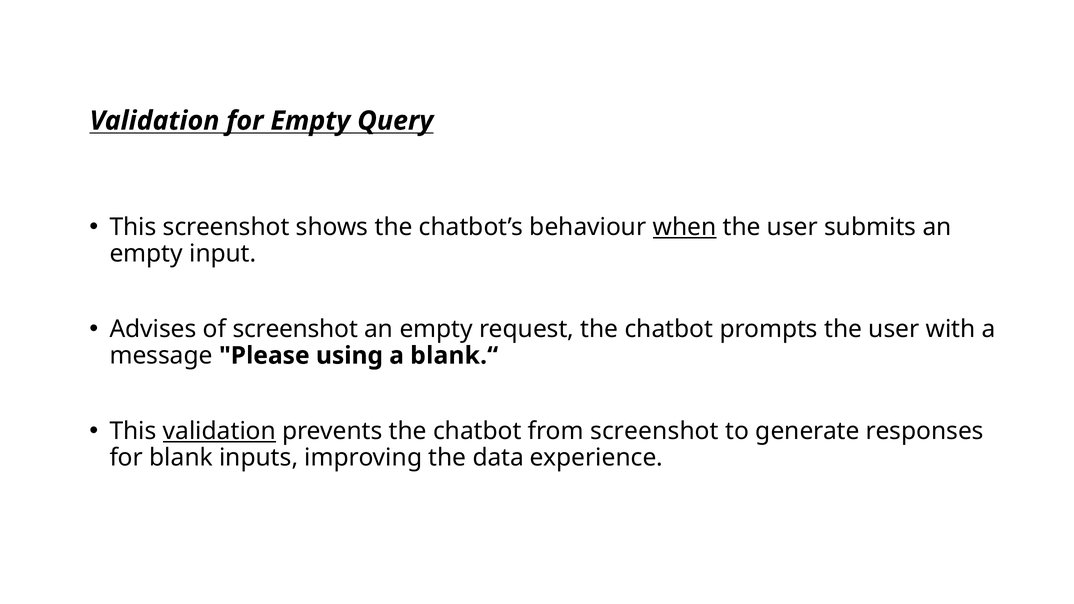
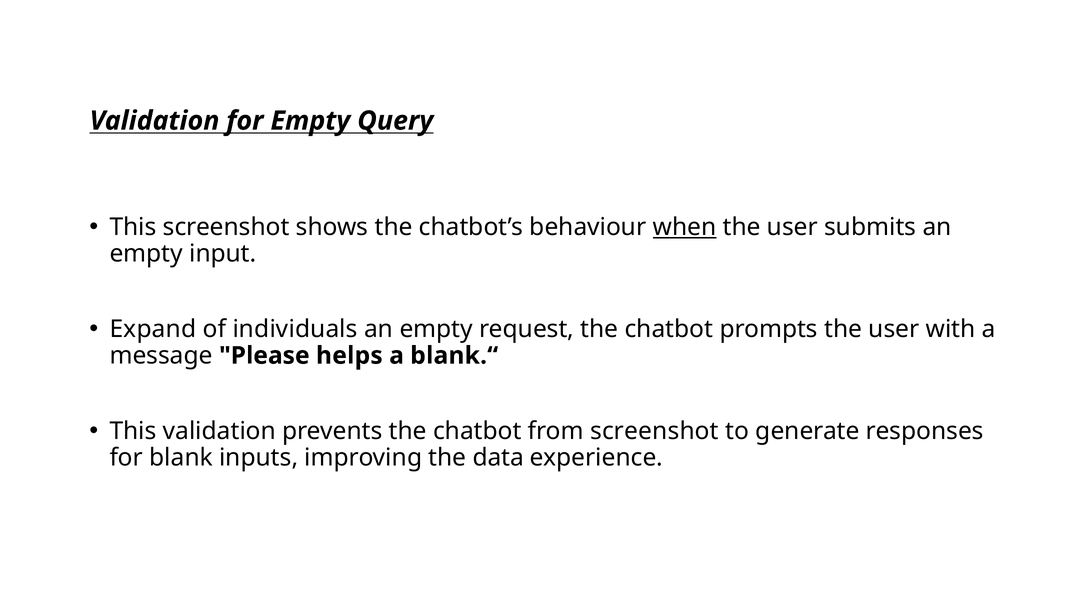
Advises: Advises -> Expand
of screenshot: screenshot -> individuals
using: using -> helps
validation at (219, 431) underline: present -> none
